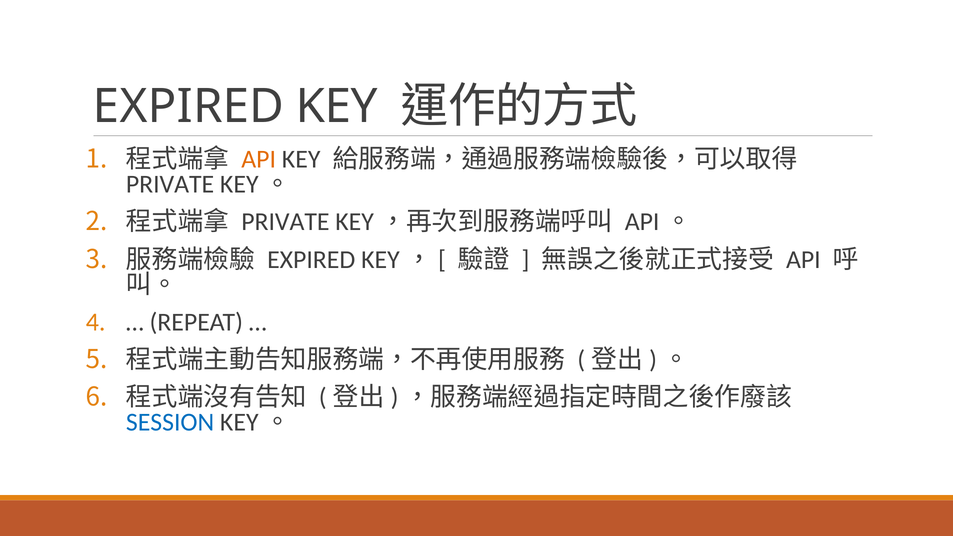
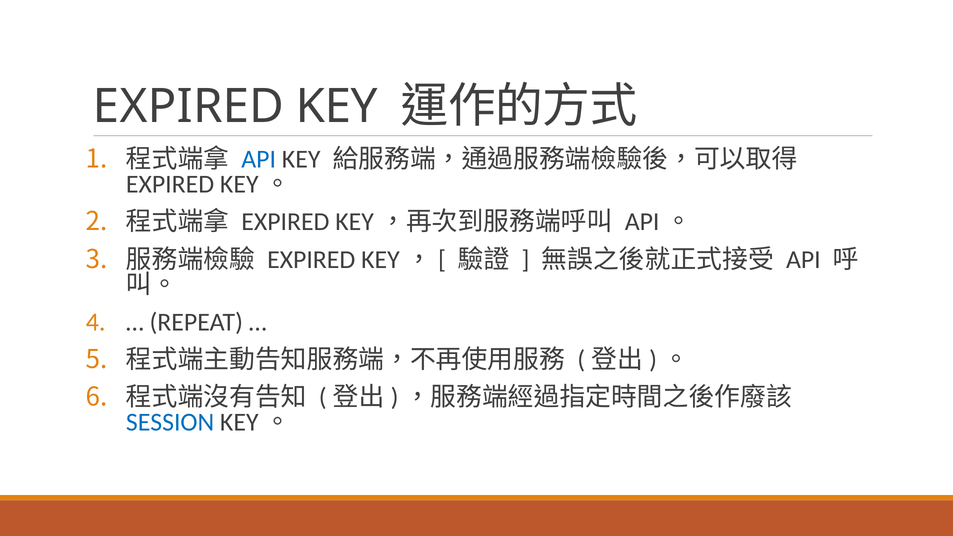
API at (259, 159) colour: orange -> blue
PRIVATE at (170, 184): PRIVATE -> EXPIRED
PRIVATE at (285, 222): PRIVATE -> EXPIRED
